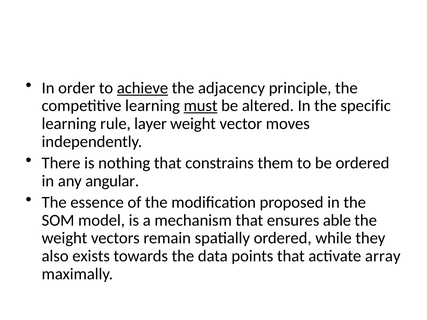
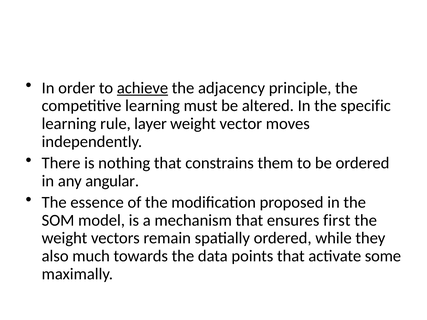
must underline: present -> none
able: able -> first
exists: exists -> much
array: array -> some
